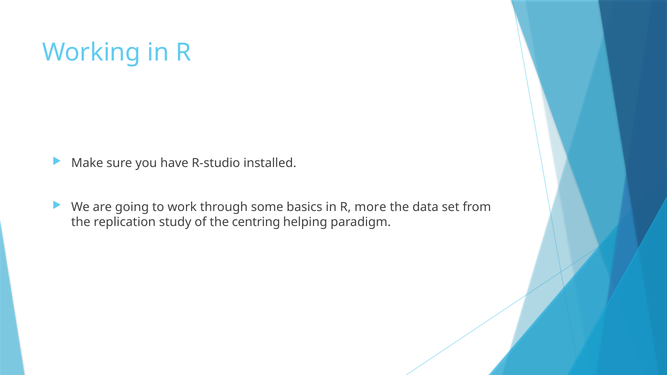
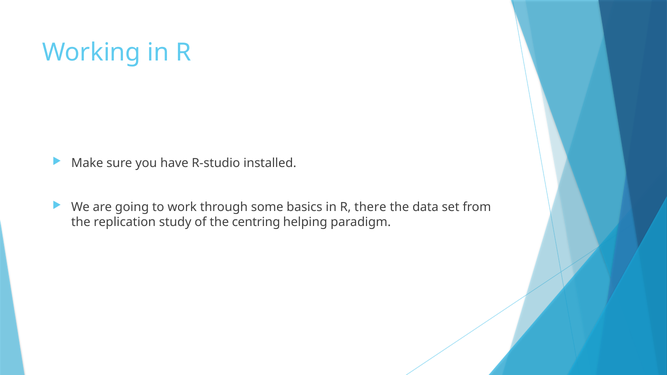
more: more -> there
